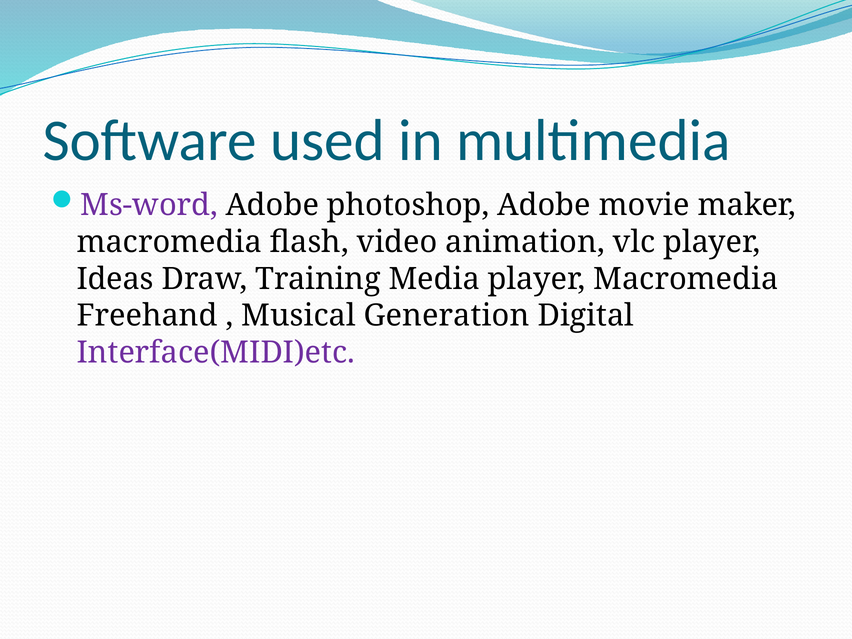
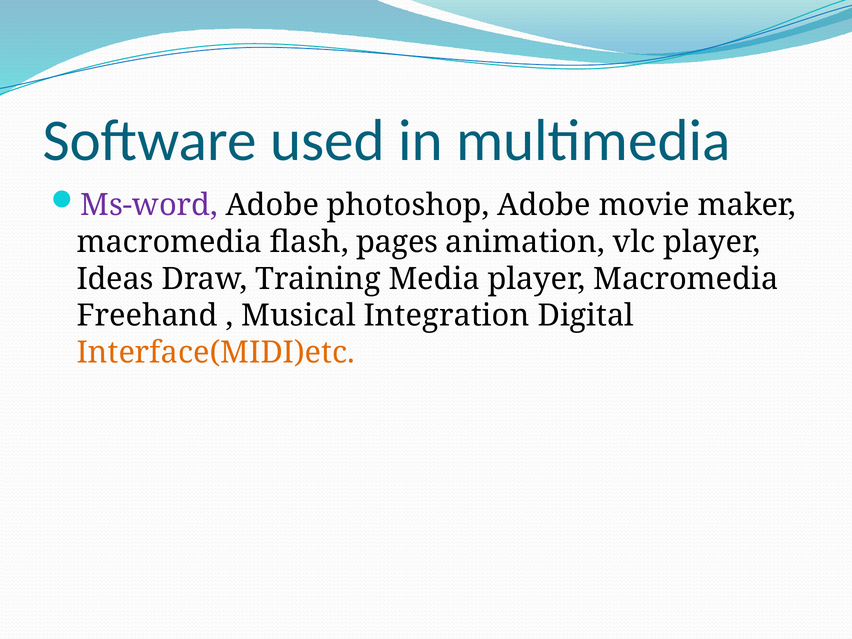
video: video -> pages
Generation: Generation -> Integration
Interface(MIDI)etc colour: purple -> orange
